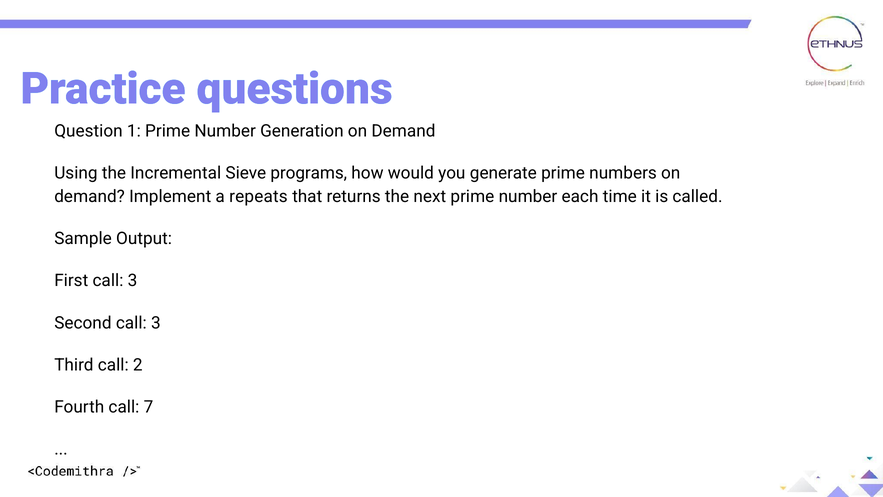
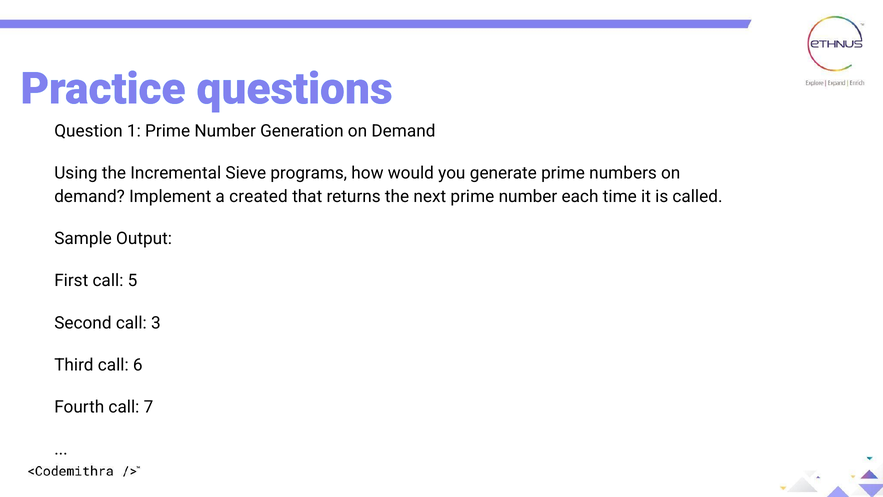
repeats: repeats -> created
First call 3: 3 -> 5
2: 2 -> 6
